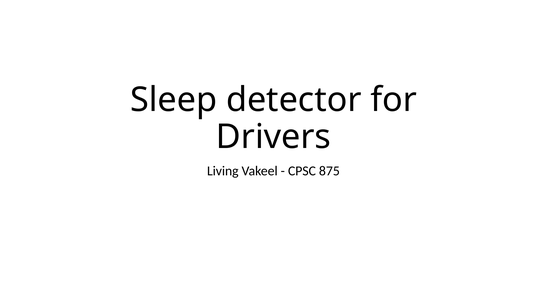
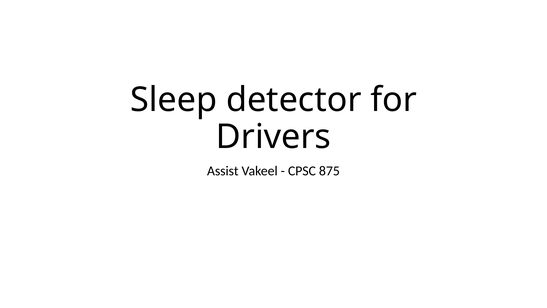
Living: Living -> Assist
